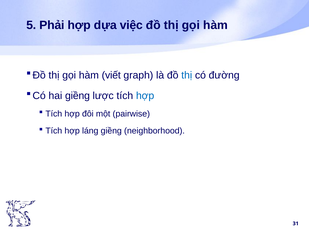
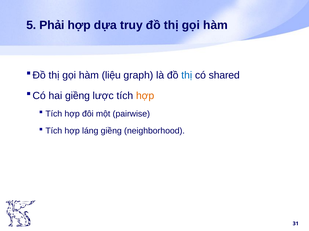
việc: việc -> truy
viết: viết -> liệu
đường: đường -> shared
hợp at (145, 96) colour: blue -> orange
